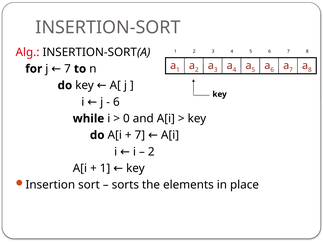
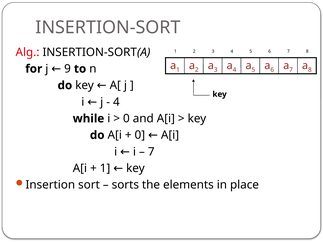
j 7: 7 -> 9
6 at (116, 102): 6 -> 4
7 at (140, 135): 7 -> 0
2 at (151, 152): 2 -> 7
